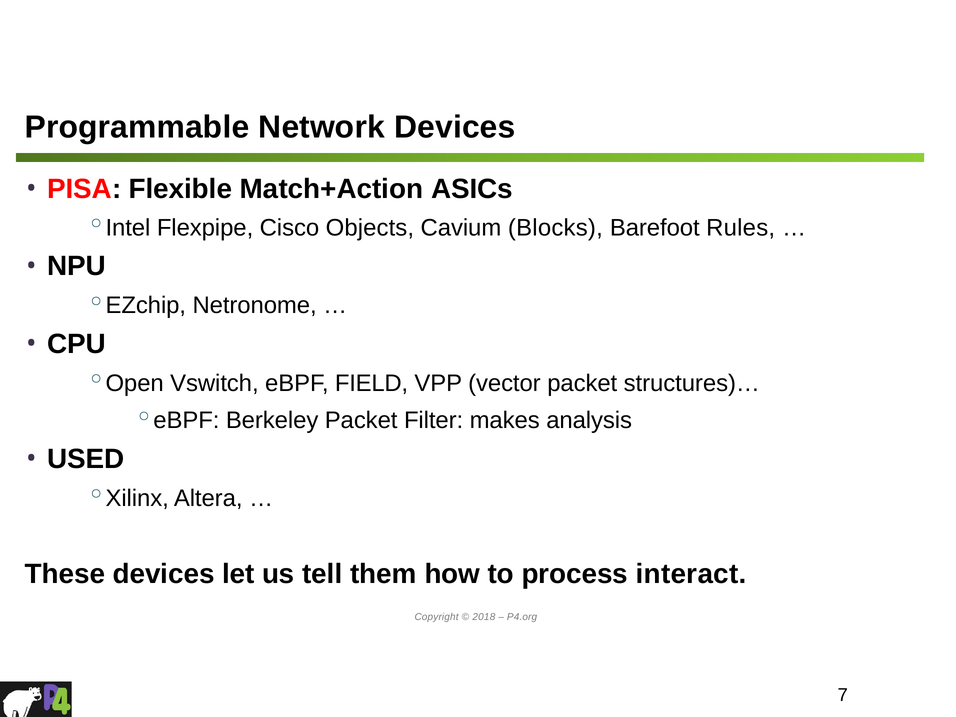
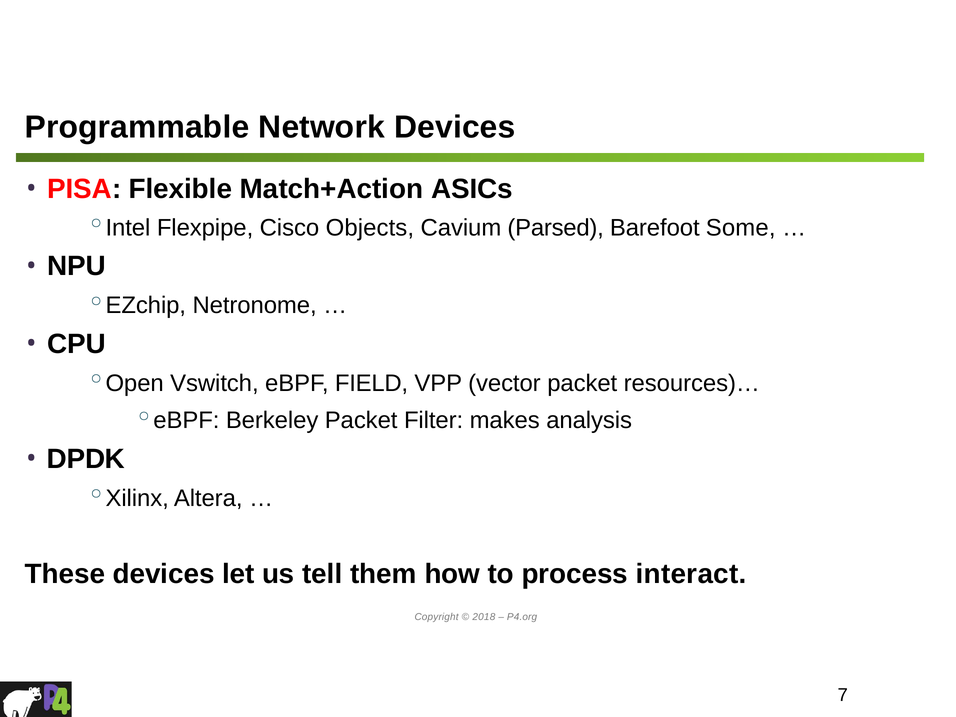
Blocks: Blocks -> Parsed
Rules: Rules -> Some
structures)…: structures)… -> resources)…
USED: USED -> DPDK
